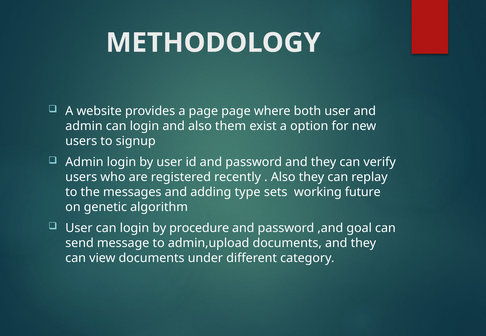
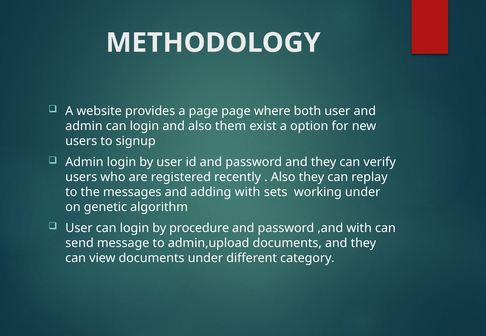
adding type: type -> with
working future: future -> under
,and goal: goal -> with
